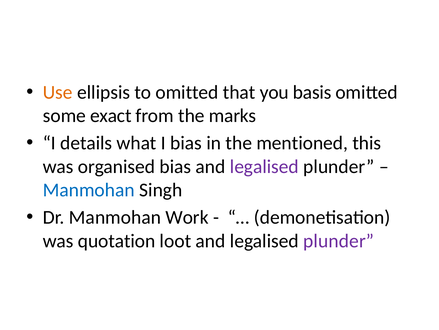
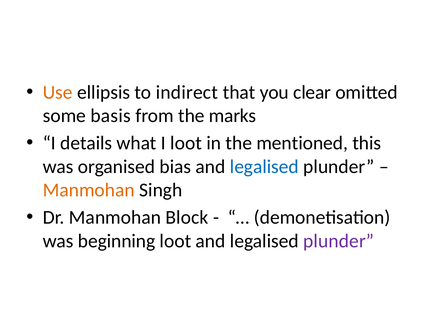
to omitted: omitted -> indirect
basis: basis -> clear
exact: exact -> basis
I bias: bias -> loot
legalised at (264, 166) colour: purple -> blue
Manmohan at (89, 190) colour: blue -> orange
Work: Work -> Block
quotation: quotation -> beginning
